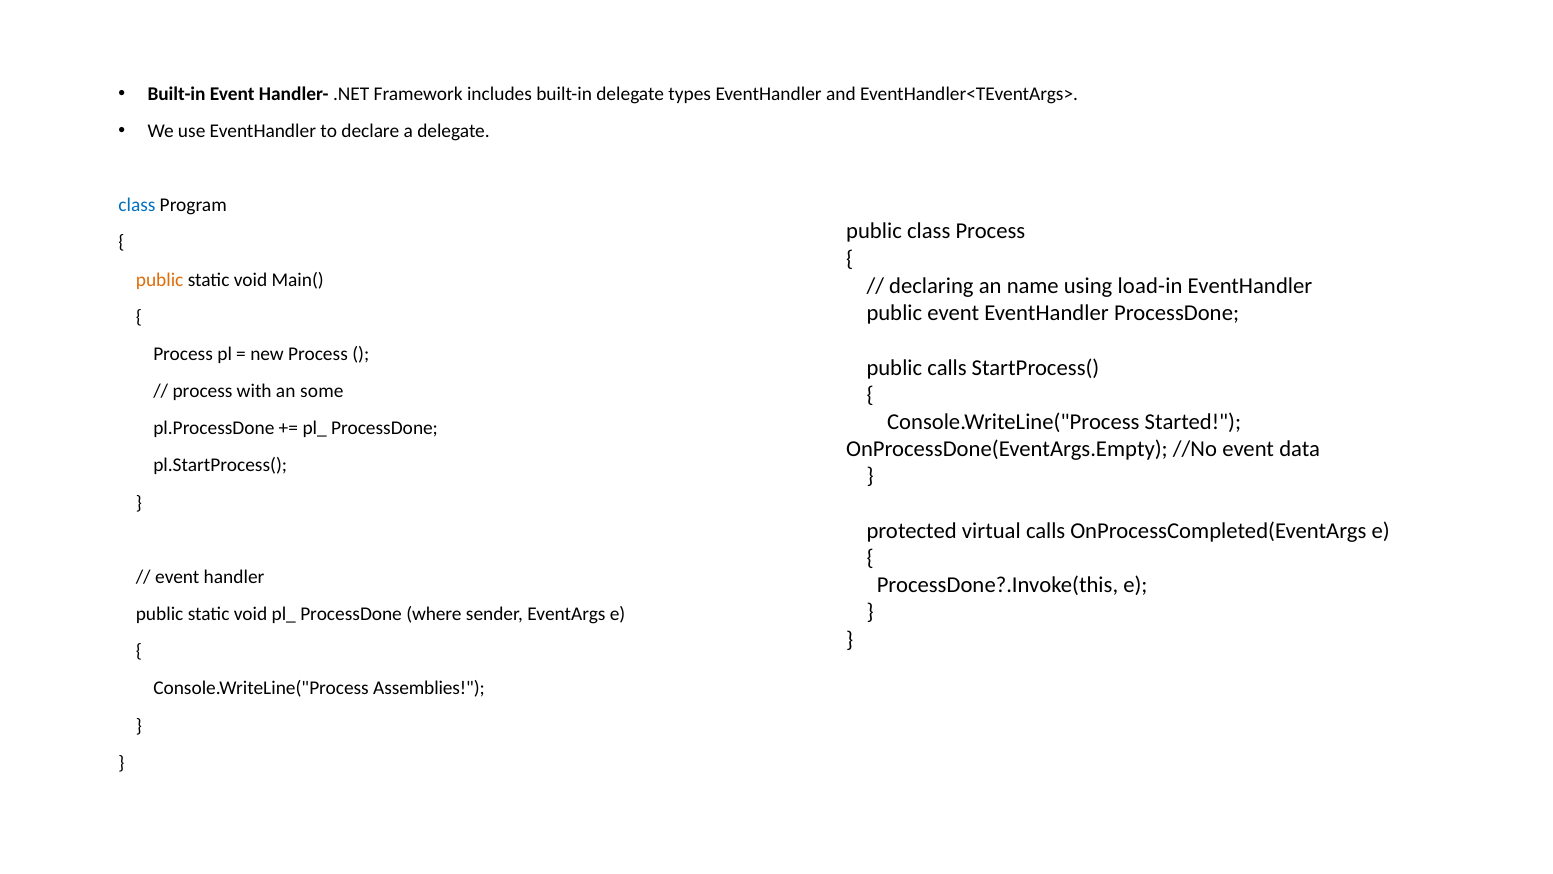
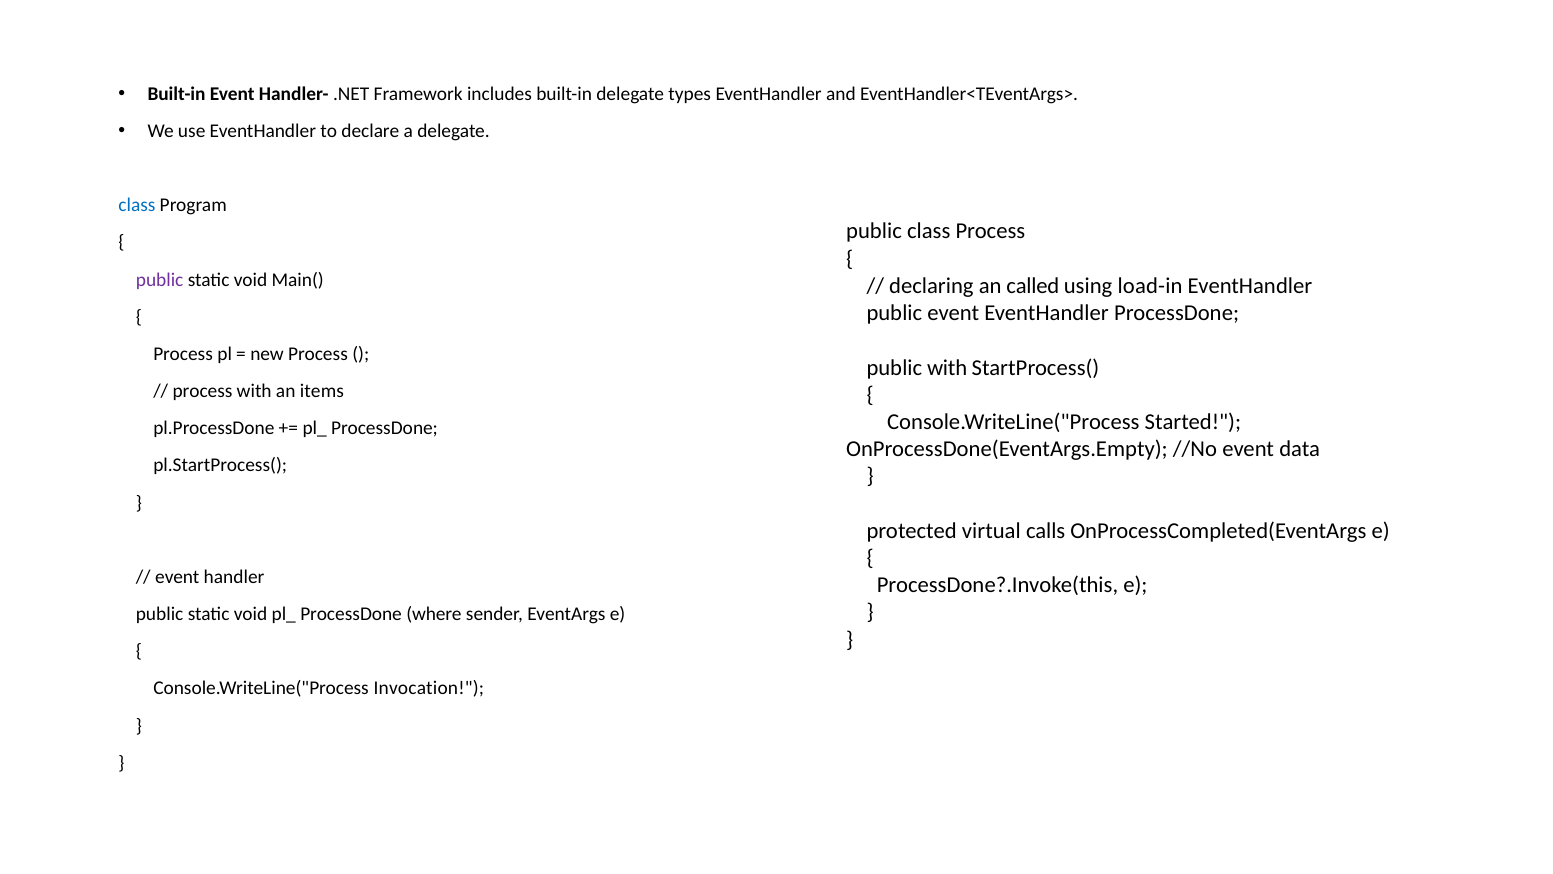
public at (160, 280) colour: orange -> purple
name: name -> called
public calls: calls -> with
some: some -> items
Assemblies: Assemblies -> Invocation
